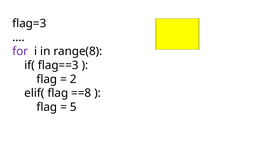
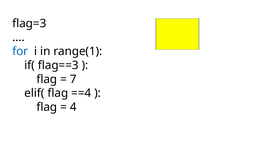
for colour: purple -> blue
range(8: range(8 -> range(1
2: 2 -> 7
==8: ==8 -> ==4
5: 5 -> 4
